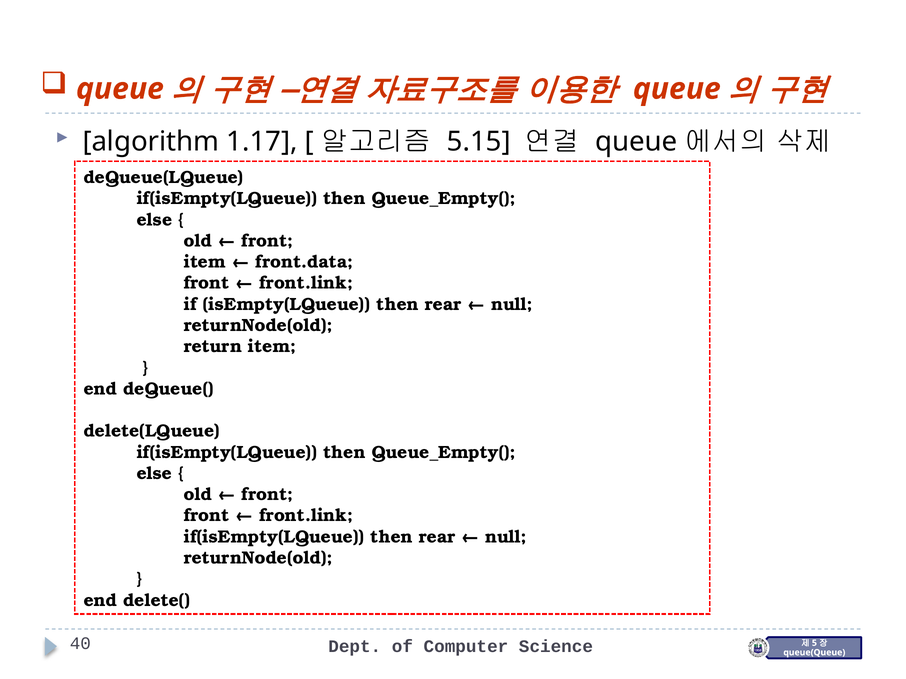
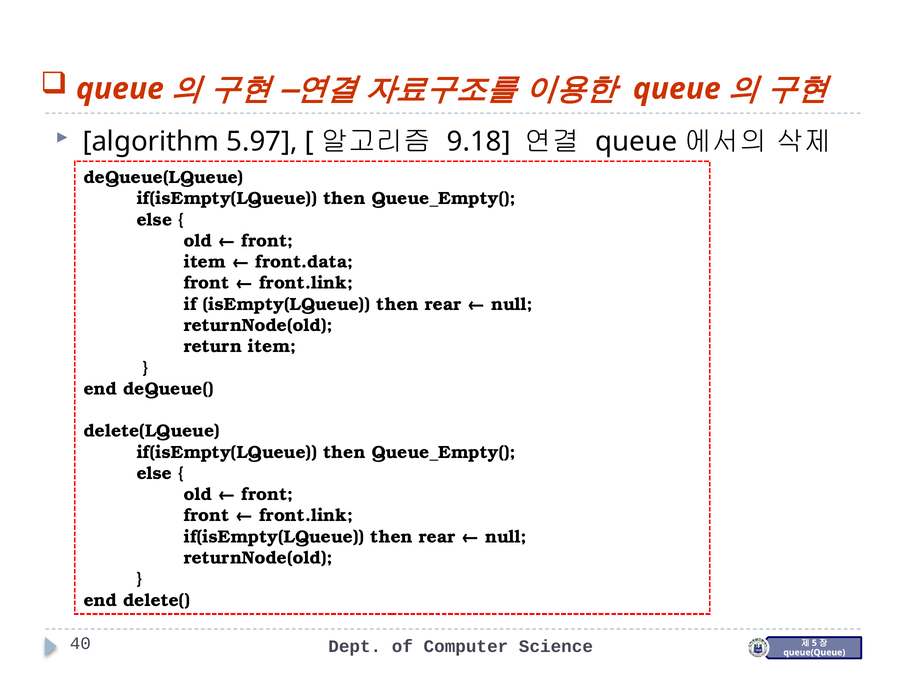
1.17: 1.17 -> 5.97
5.15: 5.15 -> 9.18
